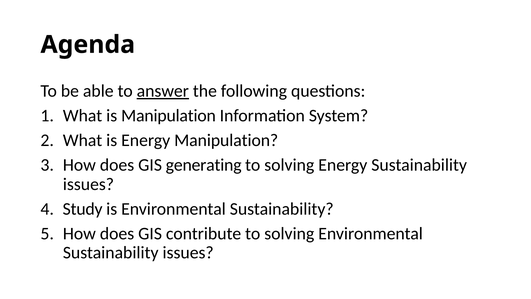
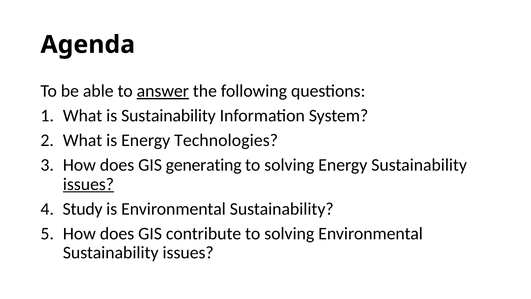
is Manipulation: Manipulation -> Sustainability
Energy Manipulation: Manipulation -> Technologies
issues at (88, 184) underline: none -> present
